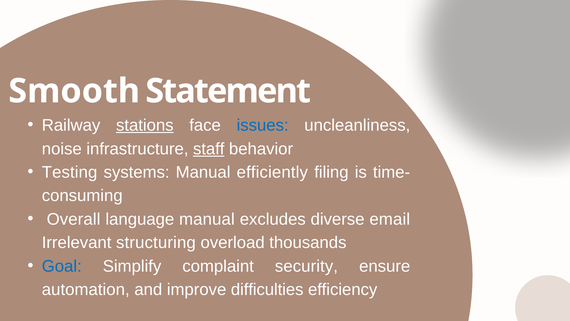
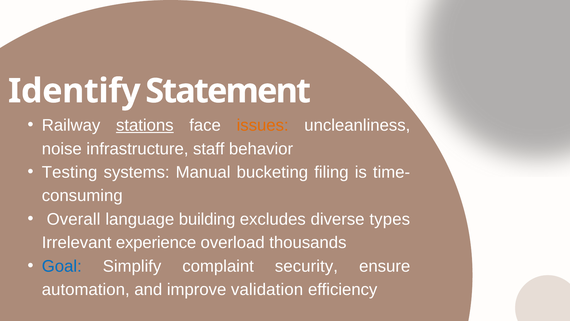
Smooth: Smooth -> Identify
issues colour: blue -> orange
staff underline: present -> none
efficiently: efficiently -> bucketing
language manual: manual -> building
email: email -> types
structuring: structuring -> experience
difficulties: difficulties -> validation
